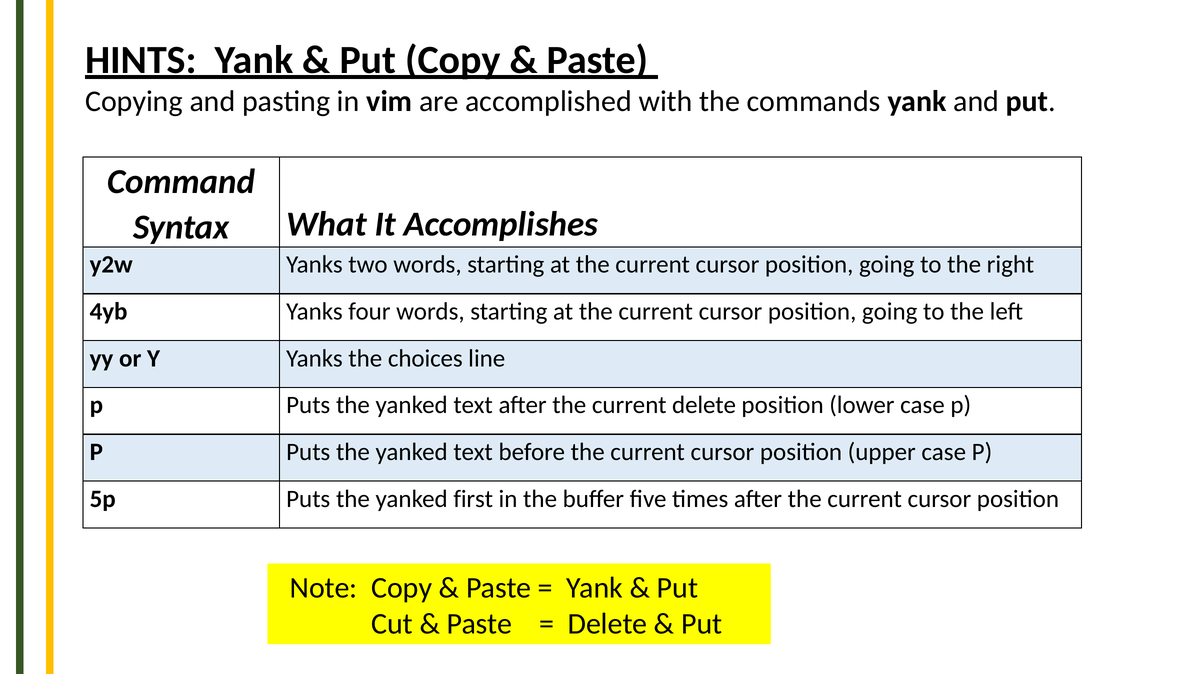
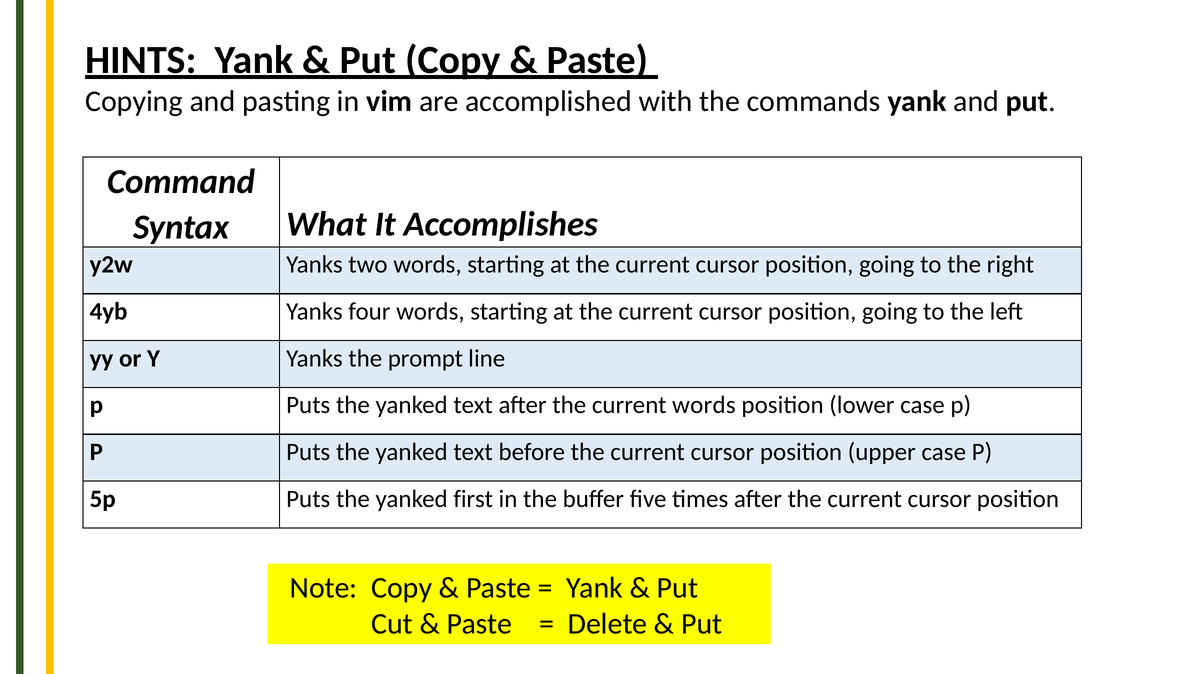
choices: choices -> prompt
current delete: delete -> words
